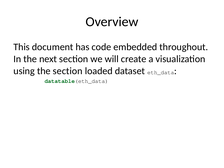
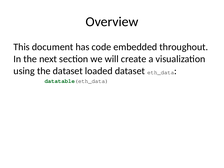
the section: section -> dataset
